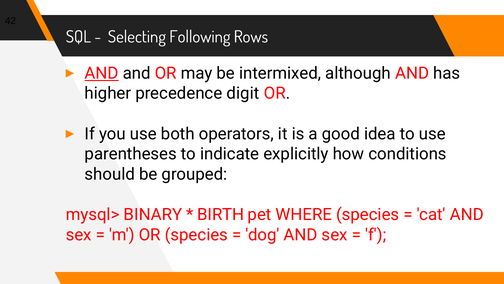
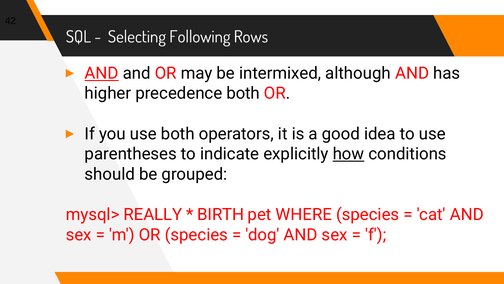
precedence digit: digit -> both
how underline: none -> present
BINARY: BINARY -> REALLY
